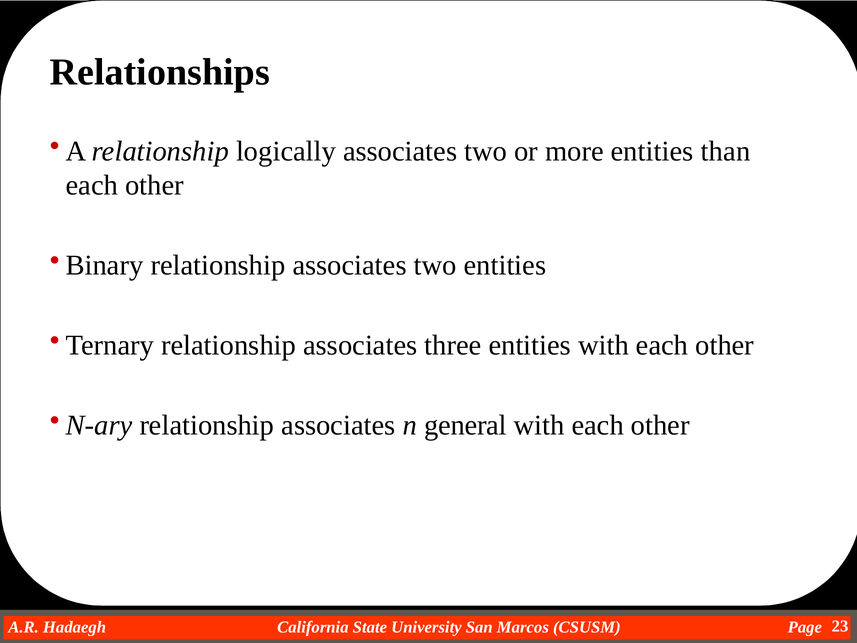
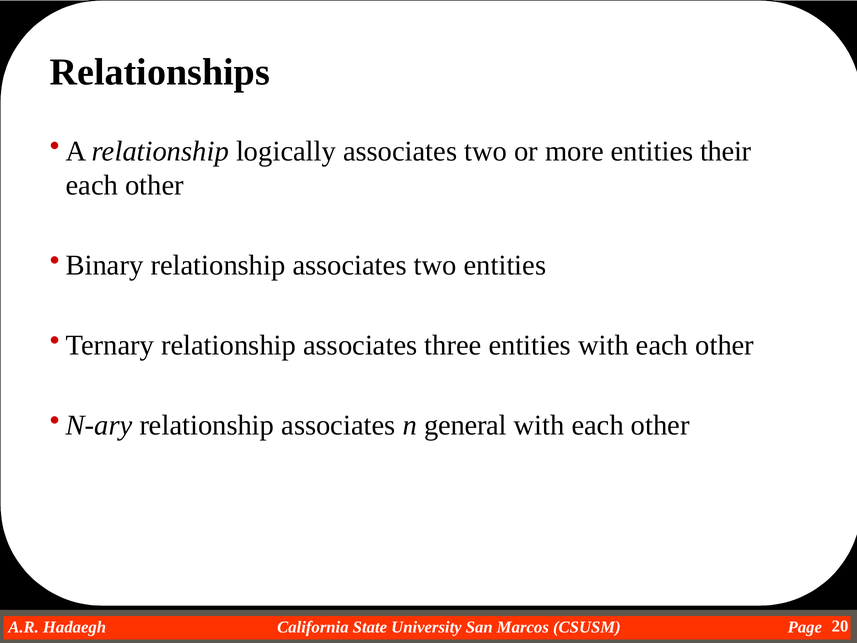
than: than -> their
23: 23 -> 20
